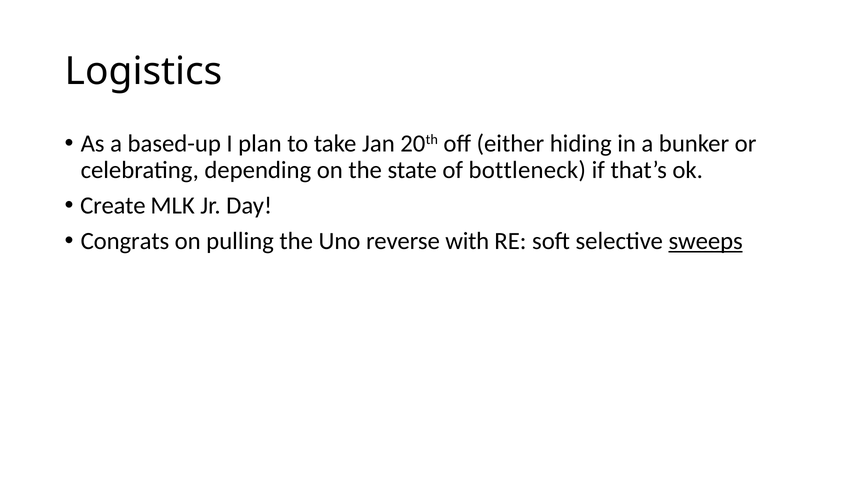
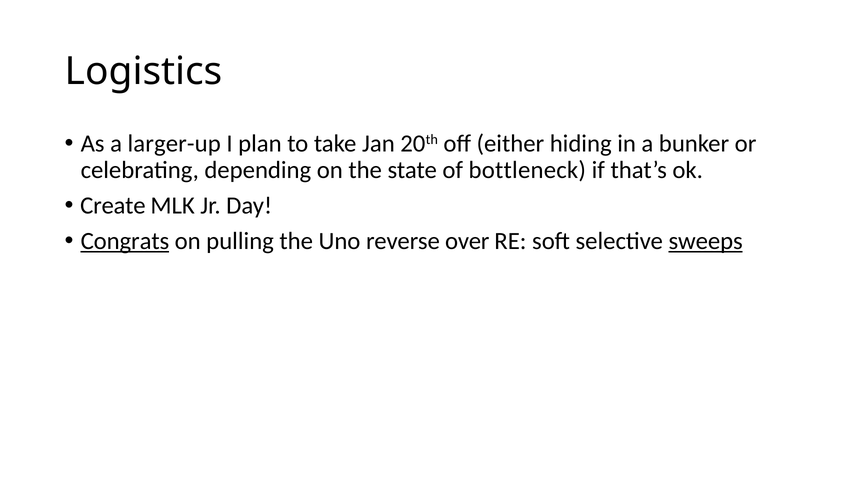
based-up: based-up -> larger-up
Congrats underline: none -> present
with: with -> over
